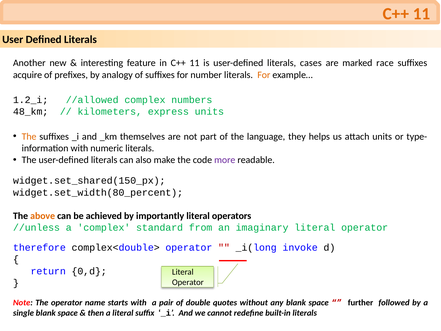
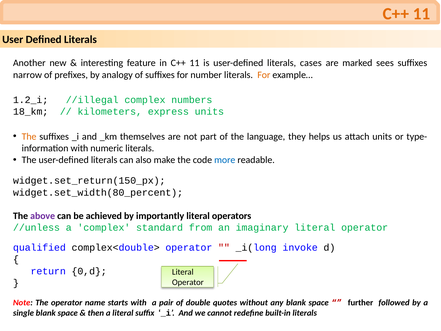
race: race -> sees
acquire: acquire -> narrow
//allowed: //allowed -> //illegal
48_km: 48_km -> 18_km
more colour: purple -> blue
widget.set_shared(150_px: widget.set_shared(150_px -> widget.set_return(150_px
above colour: orange -> purple
therefore: therefore -> qualified
